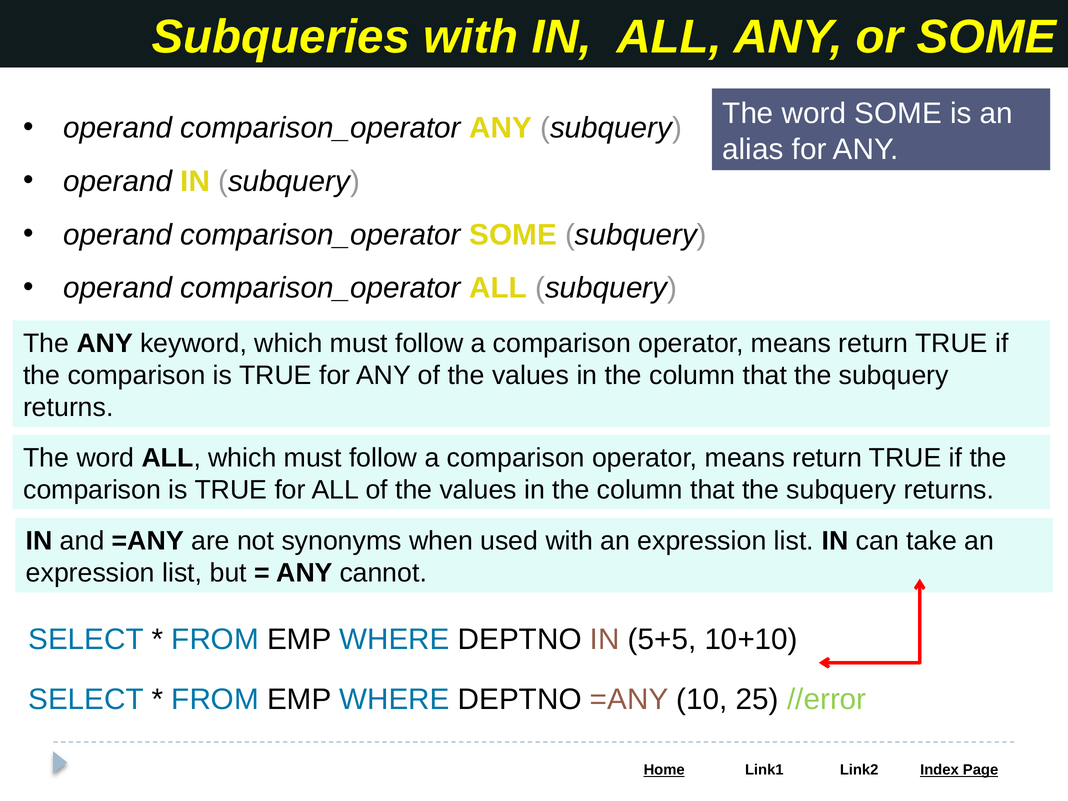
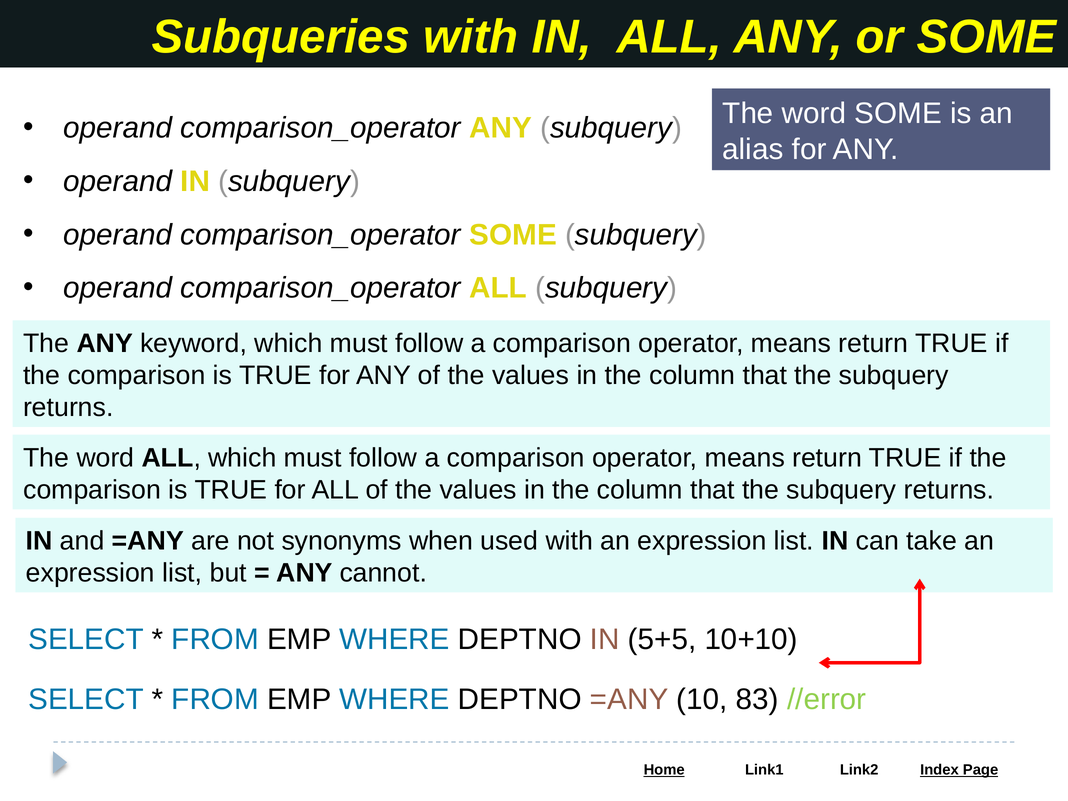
25: 25 -> 83
